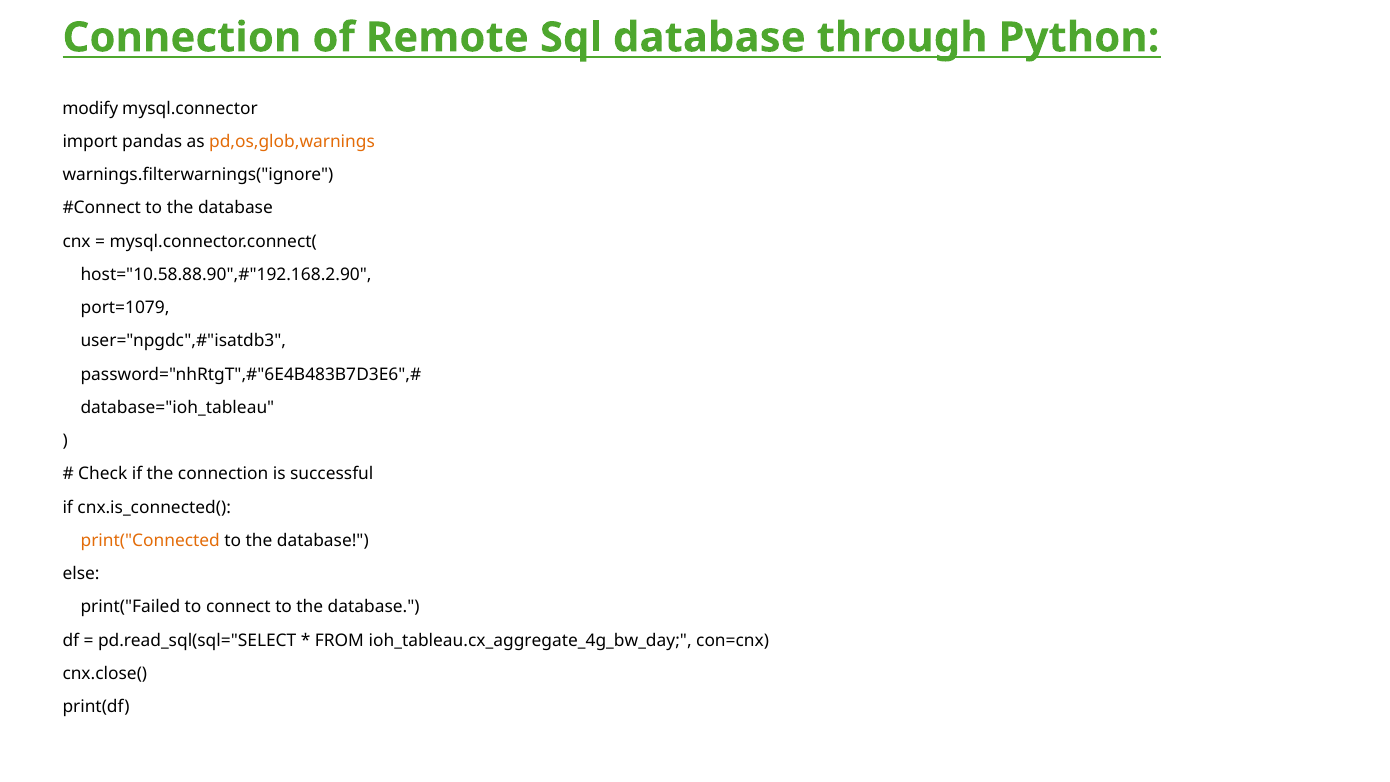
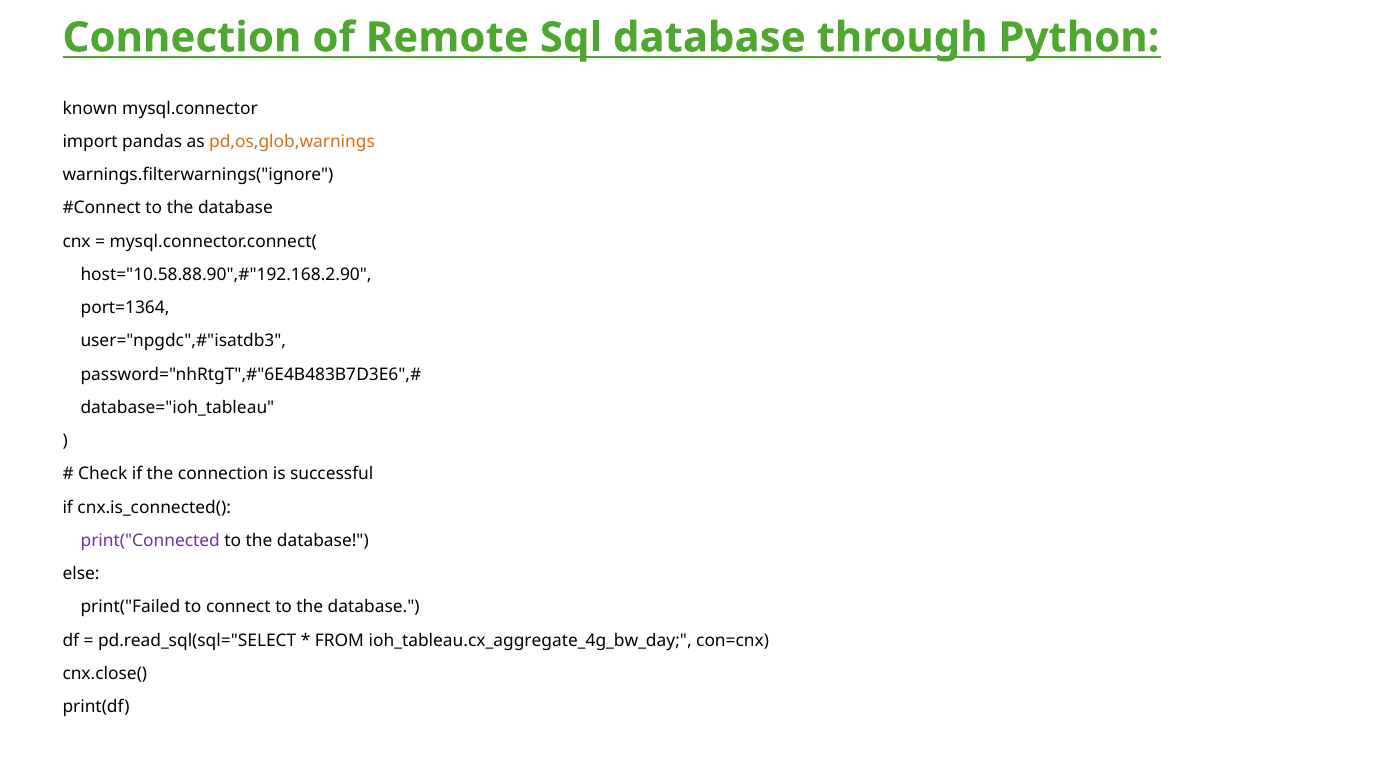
modify: modify -> known
port=1079: port=1079 -> port=1364
print("Connected colour: orange -> purple
